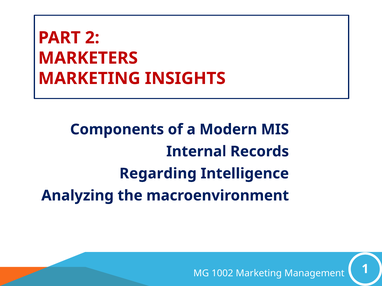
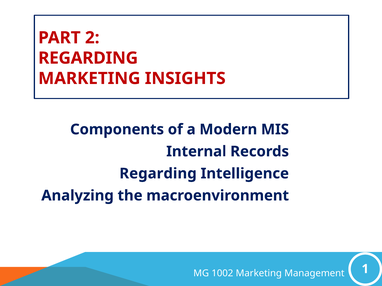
MARKETERS at (88, 58): MARKETERS -> REGARDING
